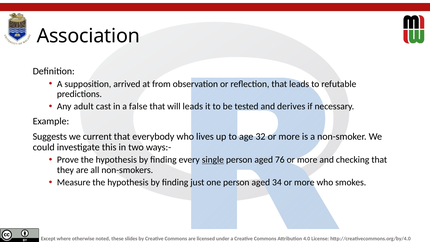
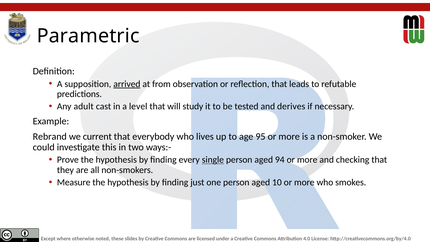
Association: Association -> Parametric
arrived underline: none -> present
false: false -> level
will leads: leads -> study
Suggests: Suggests -> Rebrand
32: 32 -> 95
76: 76 -> 94
34: 34 -> 10
